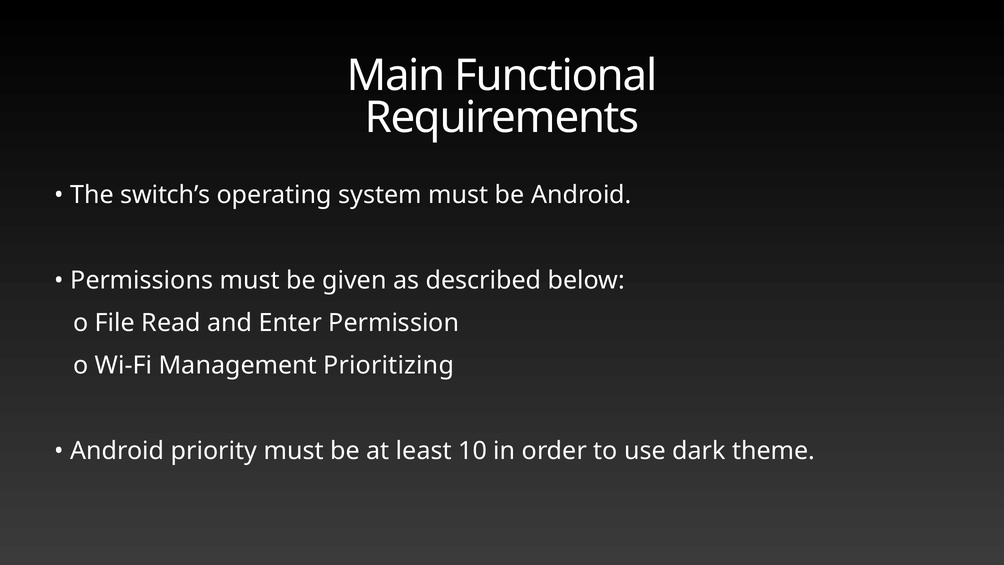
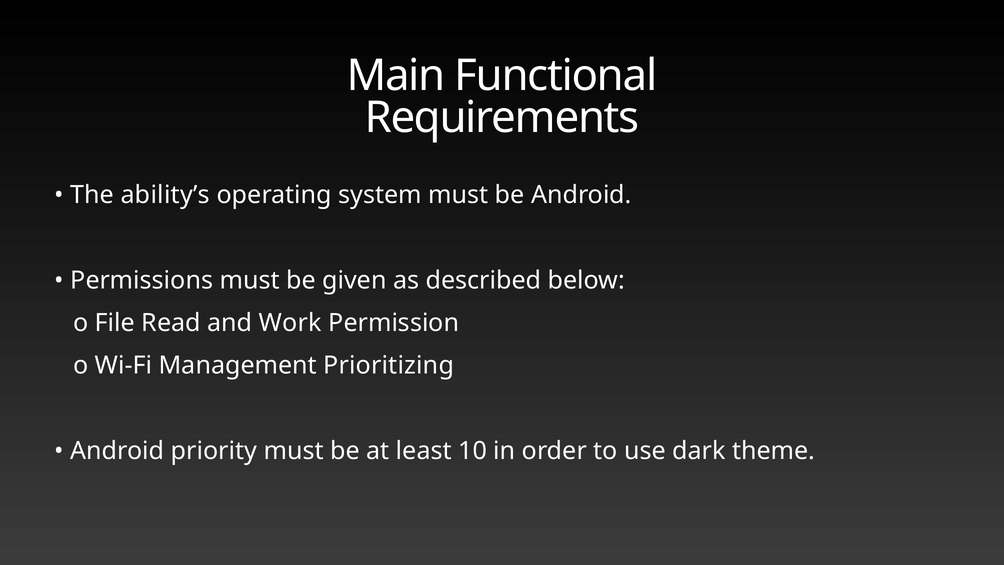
switch’s: switch’s -> ability’s
Enter: Enter -> Work
